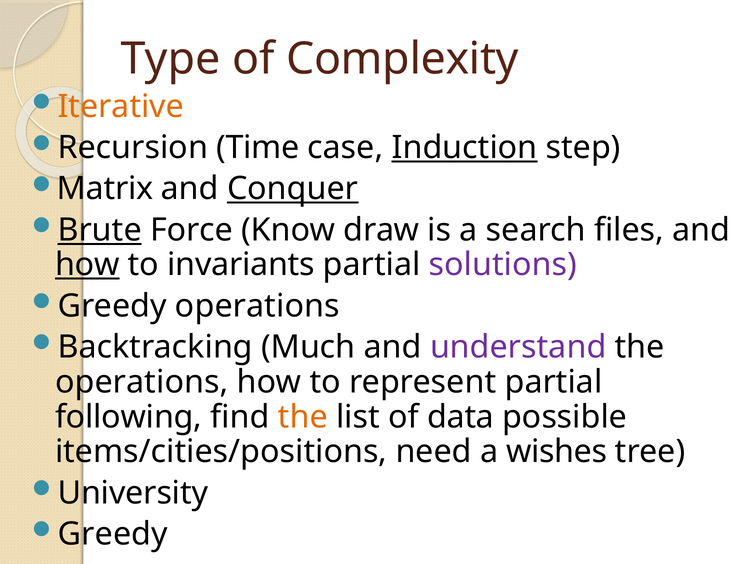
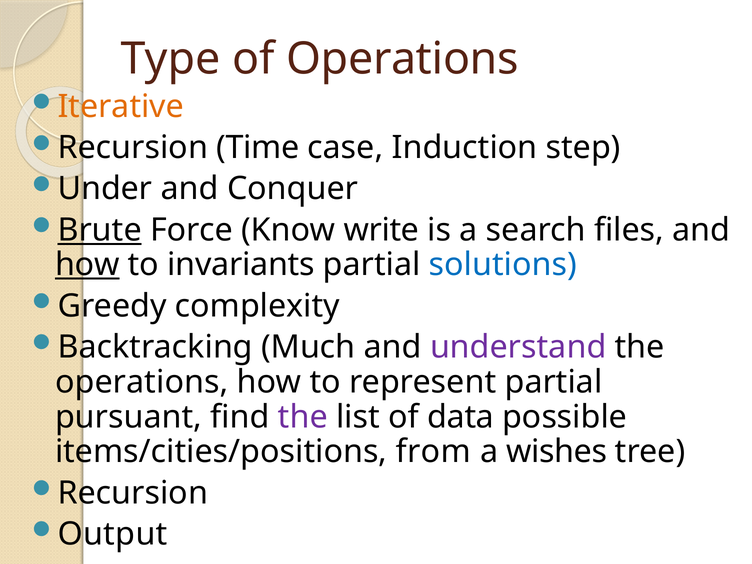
of Complexity: Complexity -> Operations
Induction underline: present -> none
Matrix: Matrix -> Under
Conquer underline: present -> none
draw: draw -> write
solutions colour: purple -> blue
Greedy operations: operations -> complexity
following: following -> pursuant
the at (303, 417) colour: orange -> purple
need: need -> from
University at (133, 493): University -> Recursion
Greedy at (113, 534): Greedy -> Output
